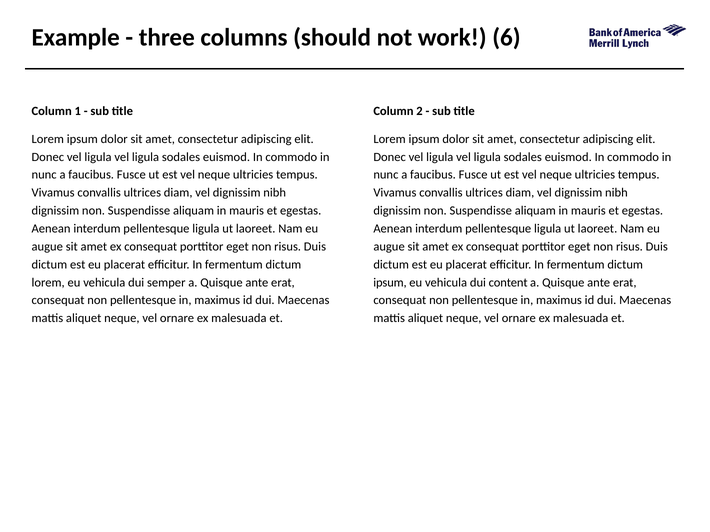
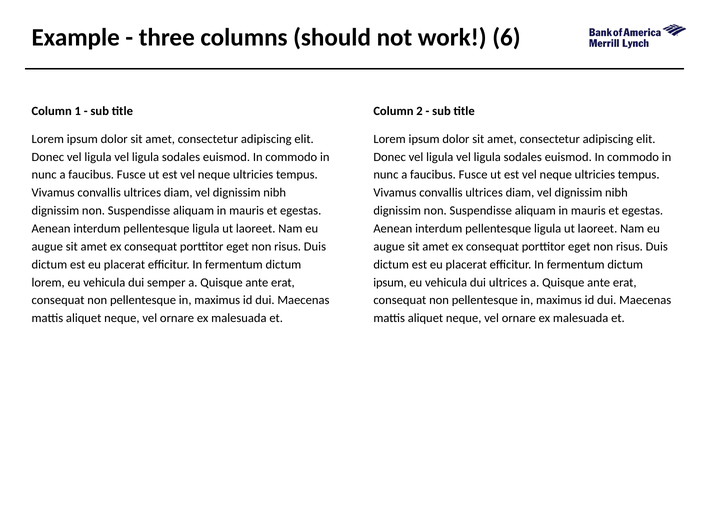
dui content: content -> ultrices
